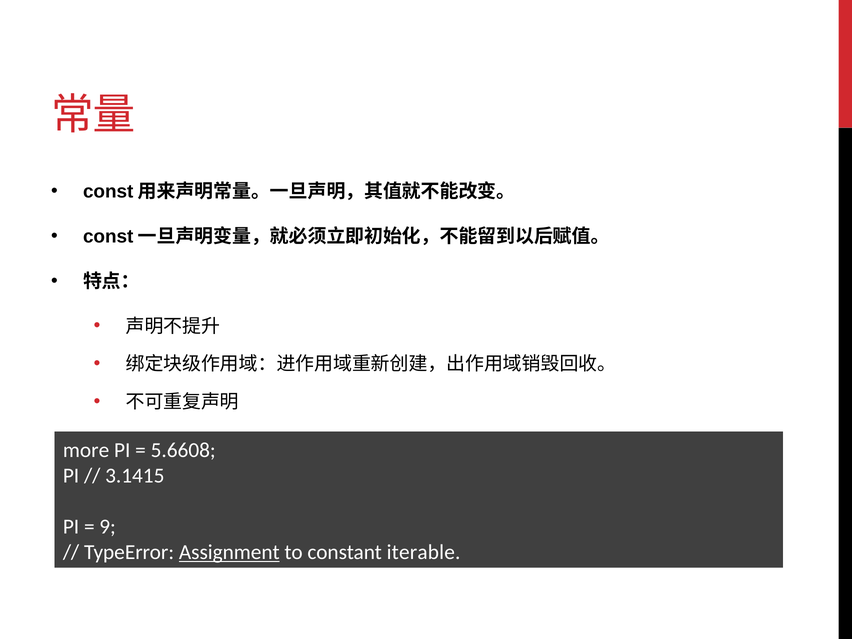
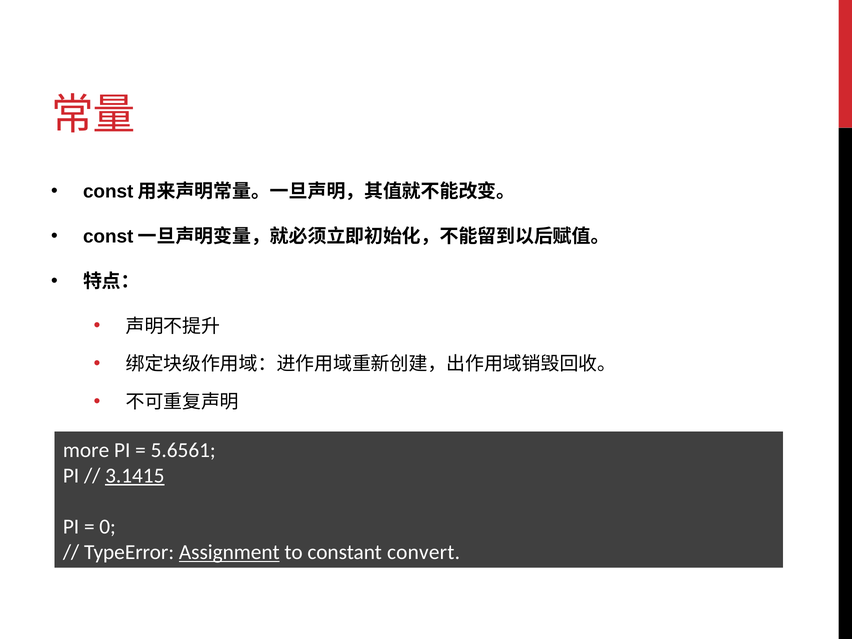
5.6608: 5.6608 -> 5.6561
3.1415 underline: none -> present
9: 9 -> 0
iterable: iterable -> convert
